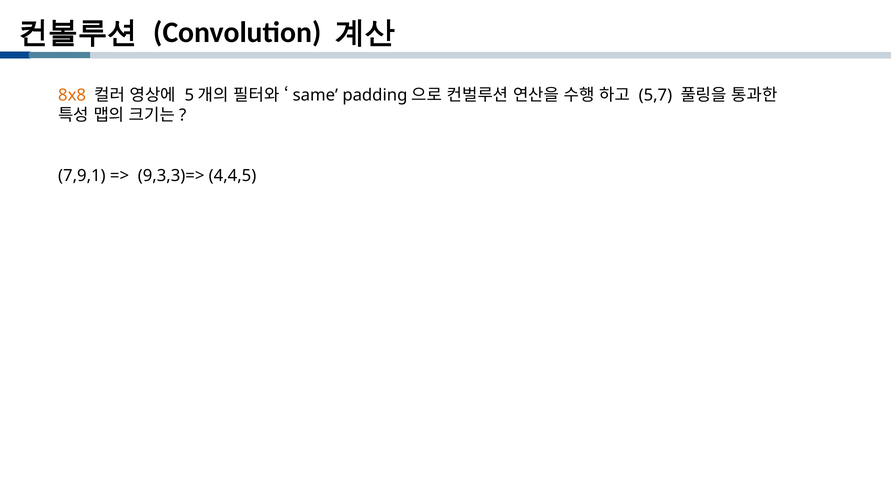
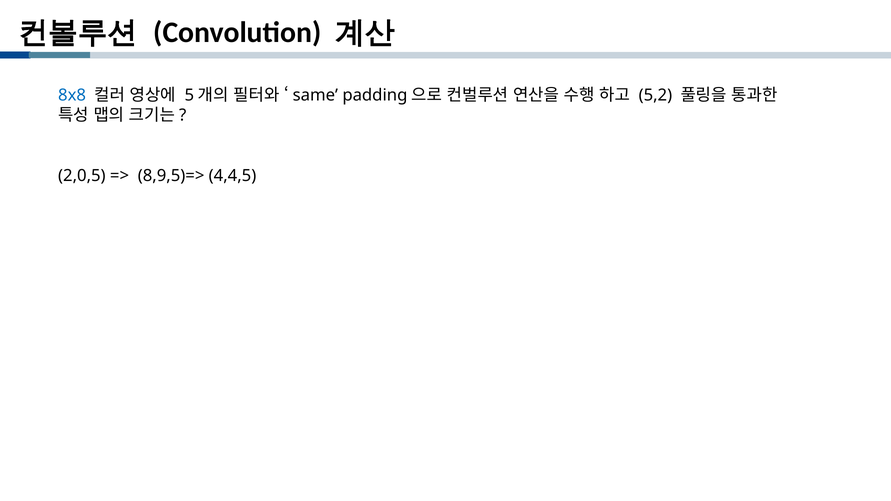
8x8 colour: orange -> blue
5,7: 5,7 -> 5,2
7,9,1: 7,9,1 -> 2,0,5
9,3,3)=>: 9,3,3)=> -> 8,9,5)=>
